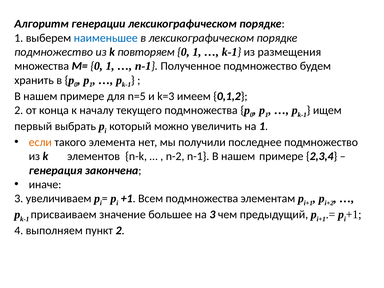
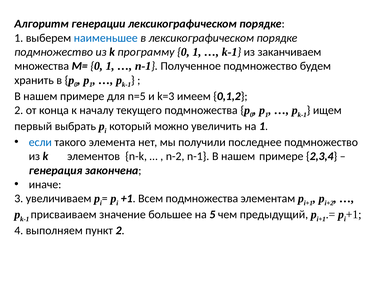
повторяем: повторяем -> программу
размещения: размещения -> заканчиваем
если colour: orange -> blue
на 3: 3 -> 5
